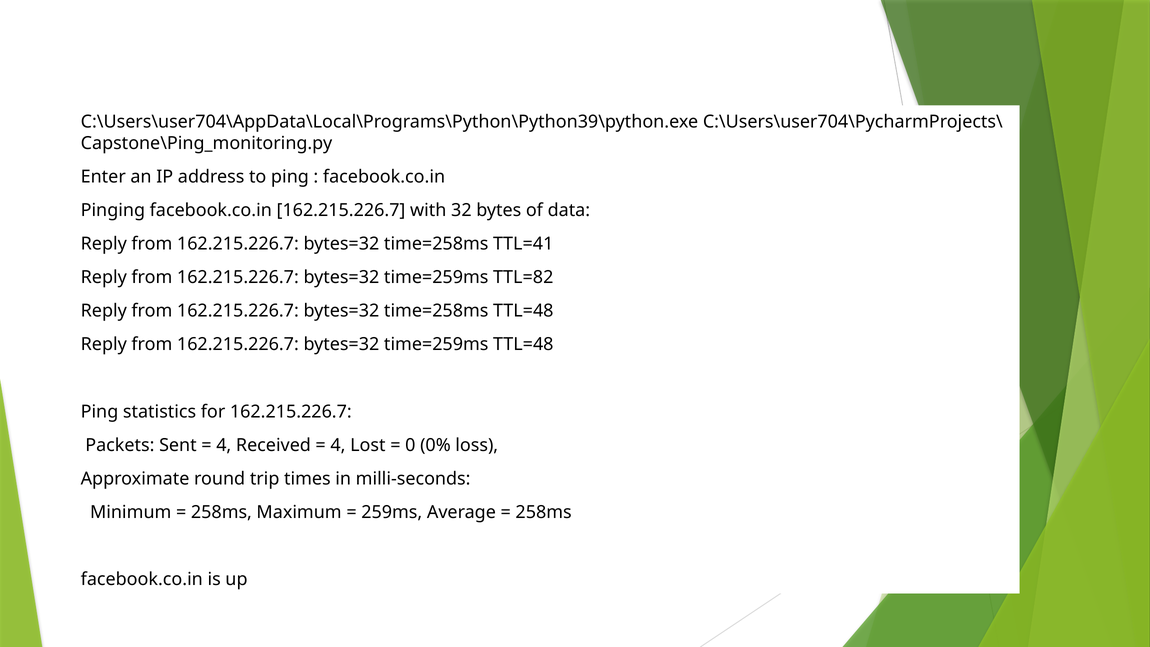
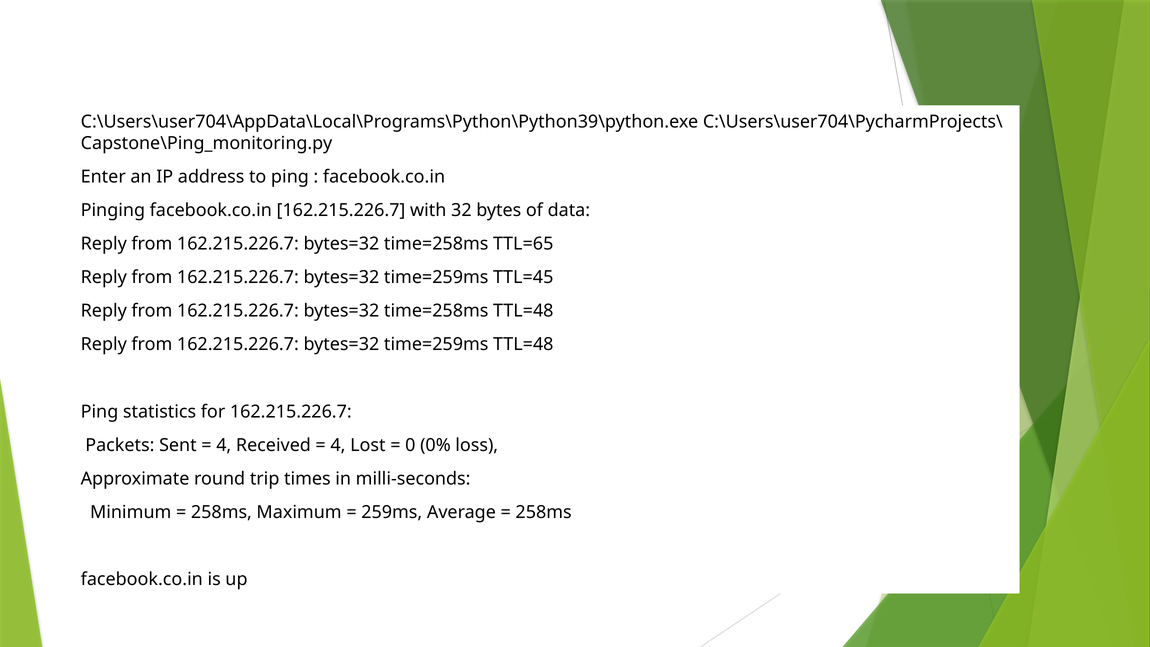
TTL=41: TTL=41 -> TTL=65
TTL=82: TTL=82 -> TTL=45
